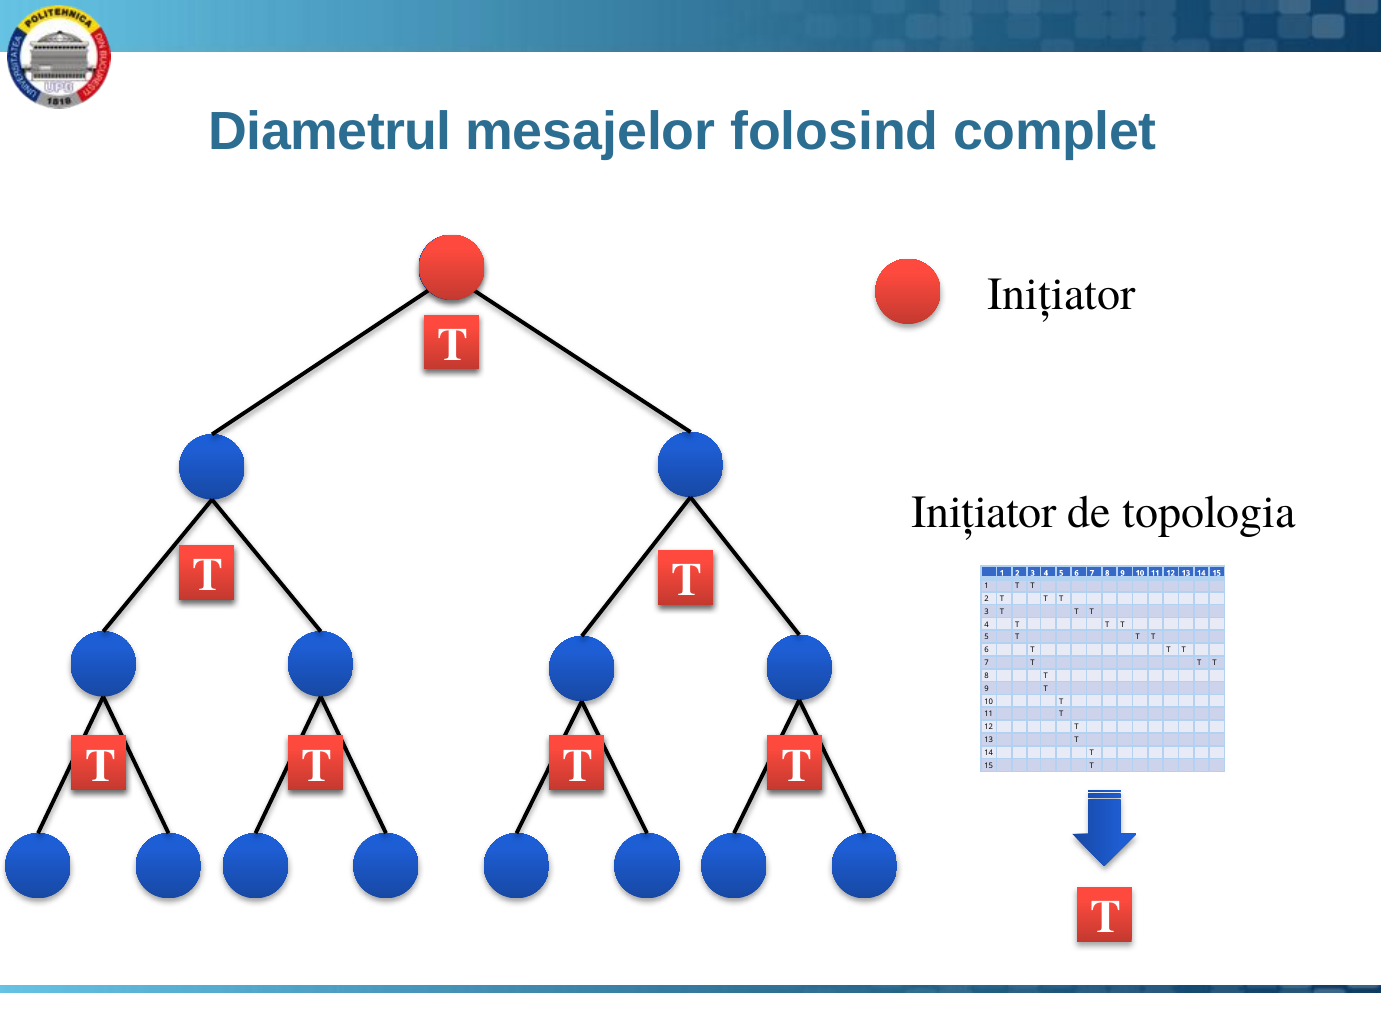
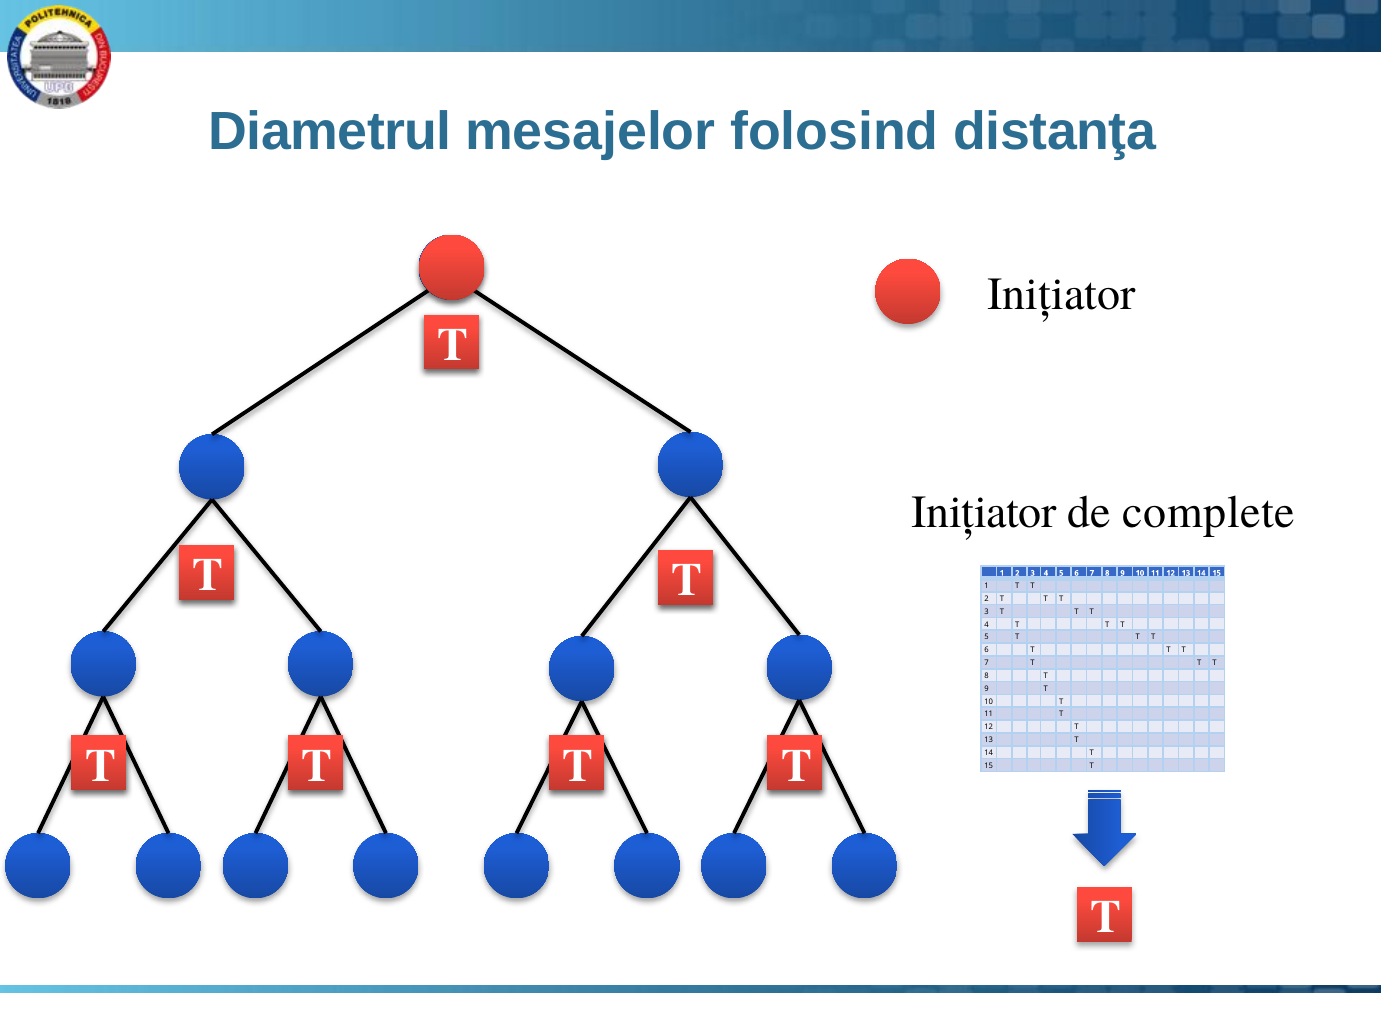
complet: complet -> distanţa
topologia: topologia -> complete
